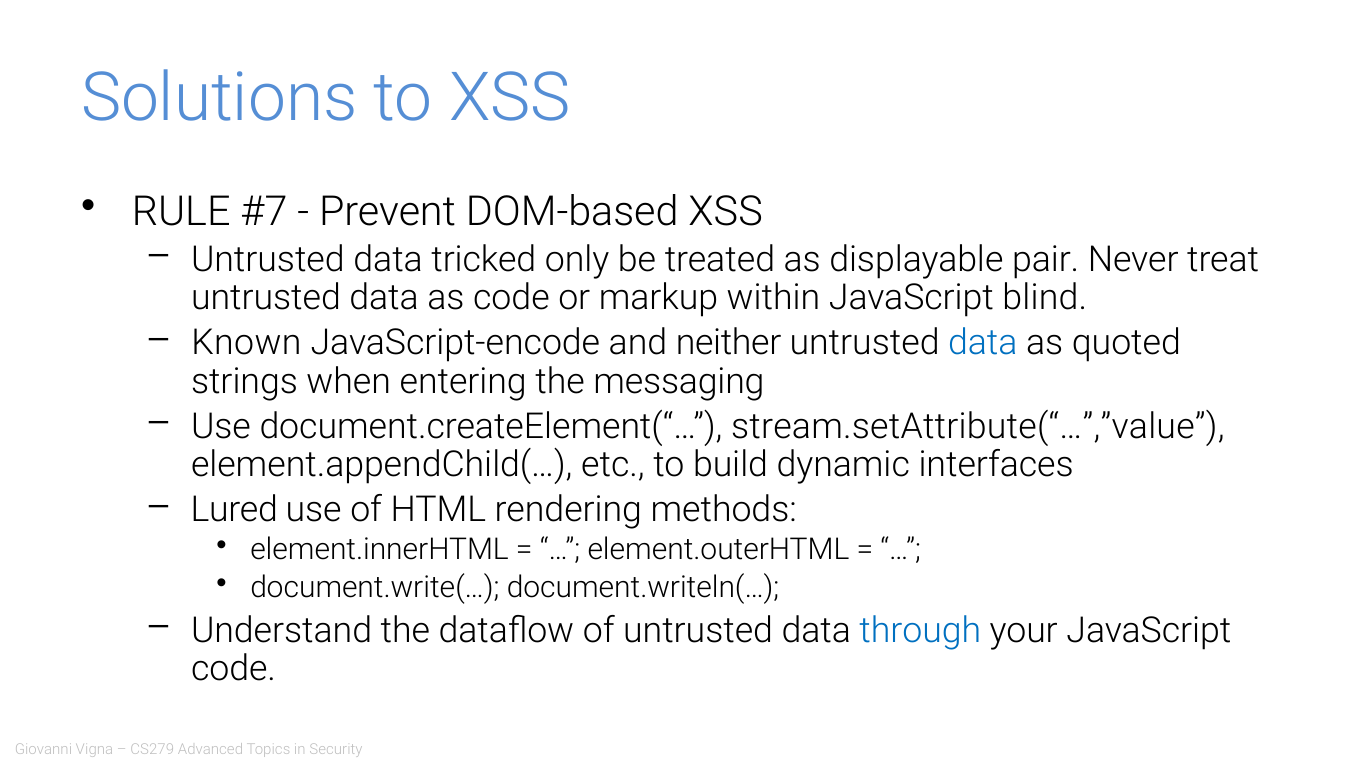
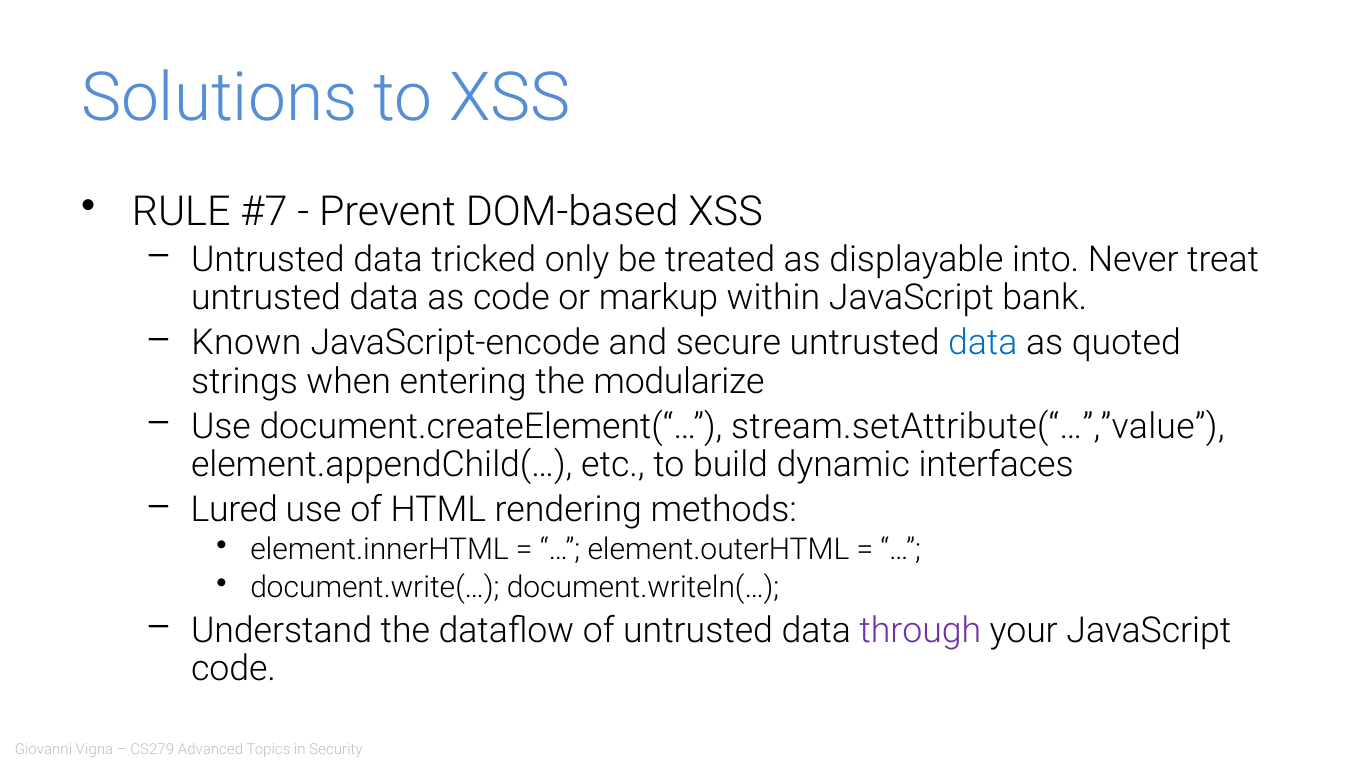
pair: pair -> into
blind: blind -> bank
neither: neither -> secure
messaging: messaging -> modularize
through colour: blue -> purple
